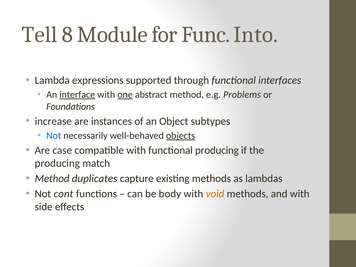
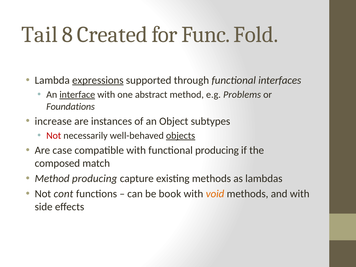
Tell: Tell -> Tail
Module: Module -> Created
Into: Into -> Fold
expressions underline: none -> present
one underline: present -> none
Not at (54, 136) colour: blue -> red
producing at (57, 163): producing -> composed
Method duplicates: duplicates -> producing
body: body -> book
